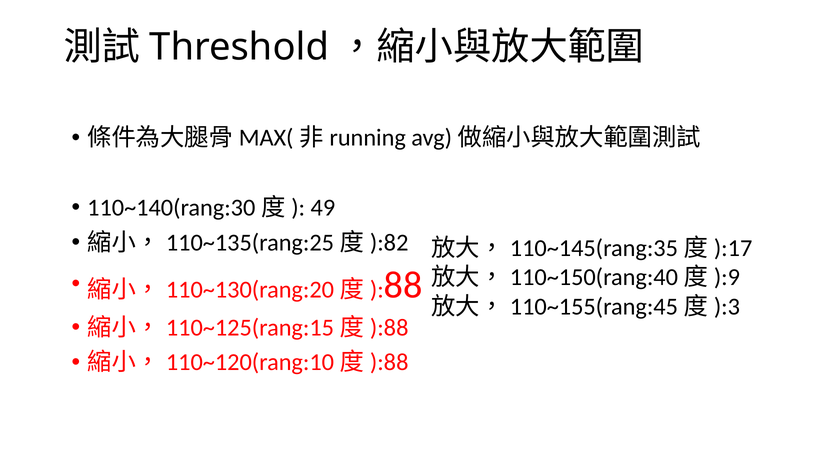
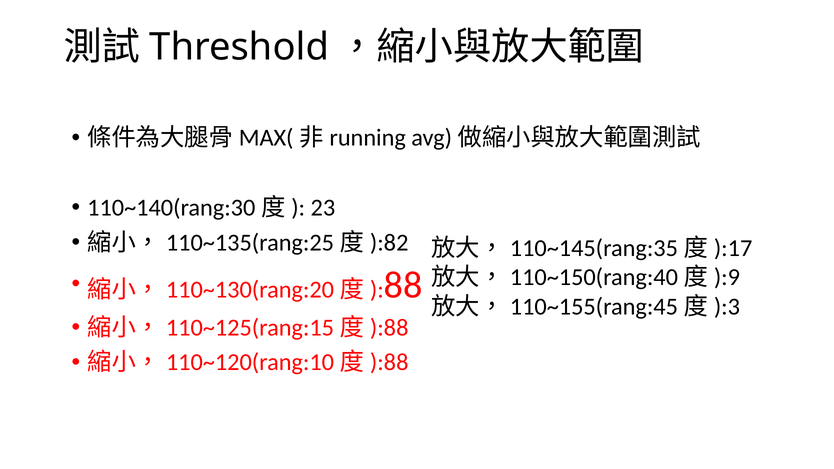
49: 49 -> 23
